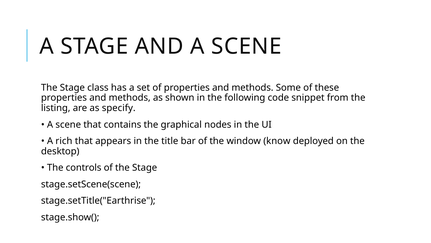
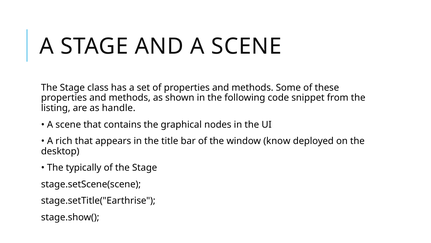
specify: specify -> handle
controls: controls -> typically
